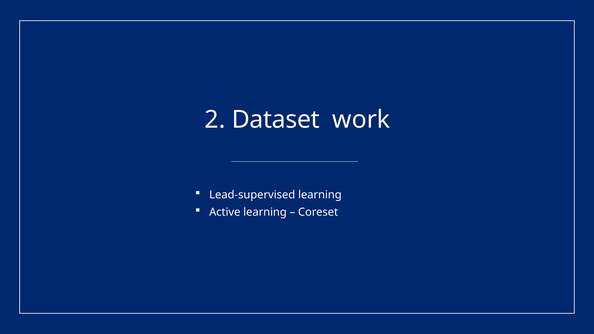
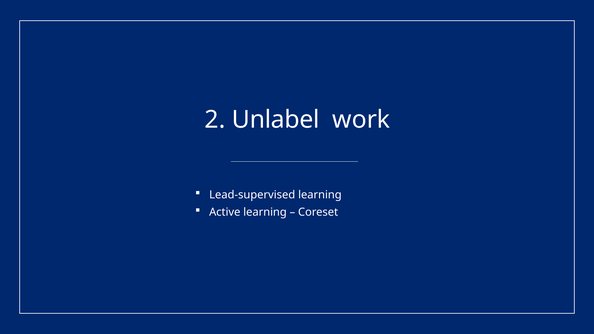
Dataset: Dataset -> Unlabel
